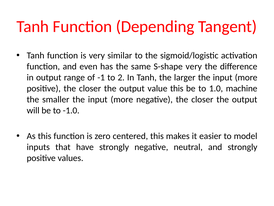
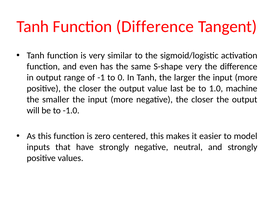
Function Depending: Depending -> Difference
2: 2 -> 0
value this: this -> last
